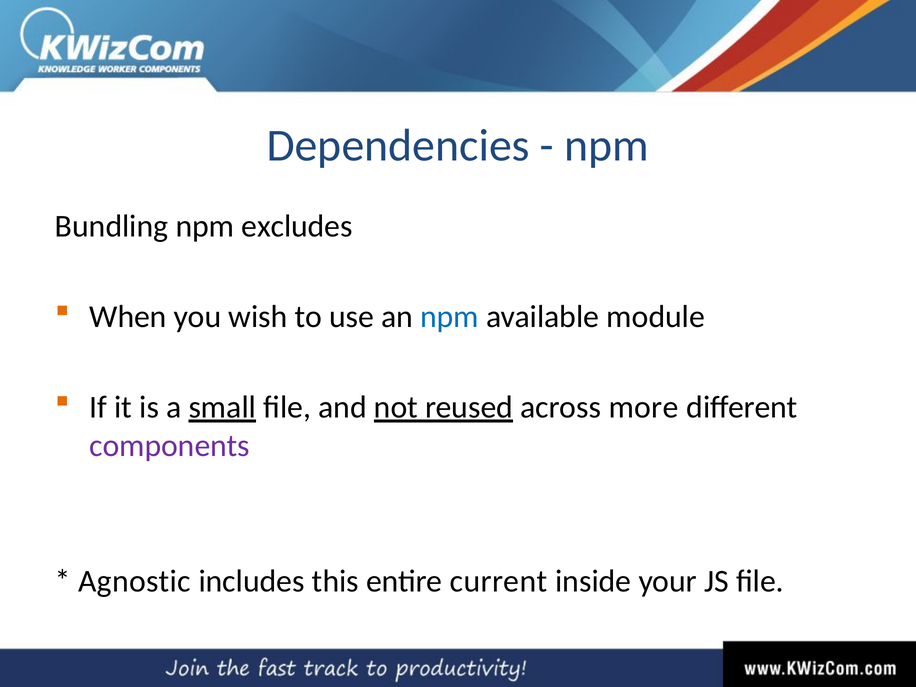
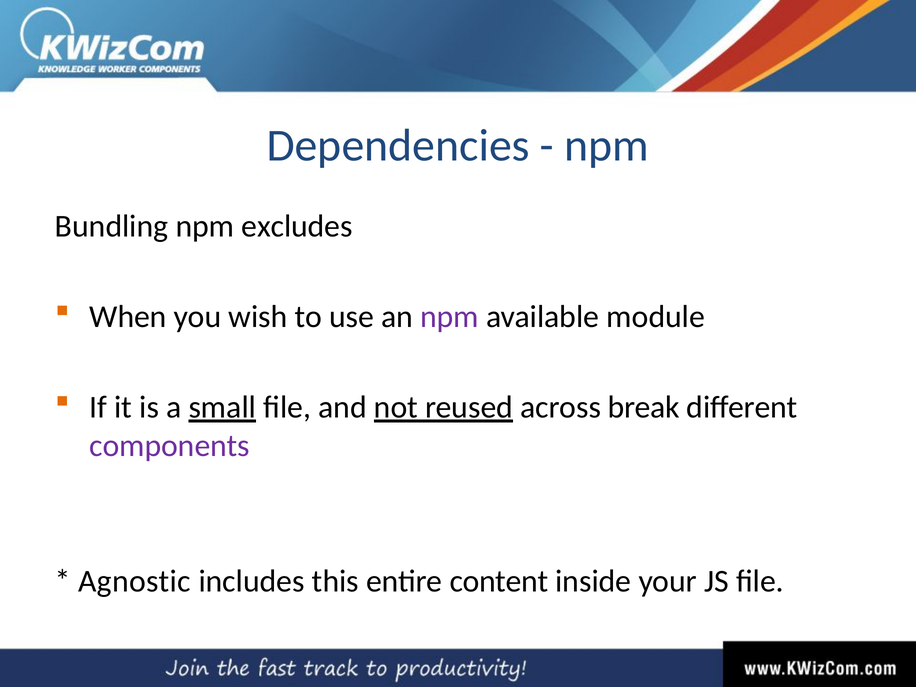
npm at (450, 317) colour: blue -> purple
more: more -> break
current: current -> content
